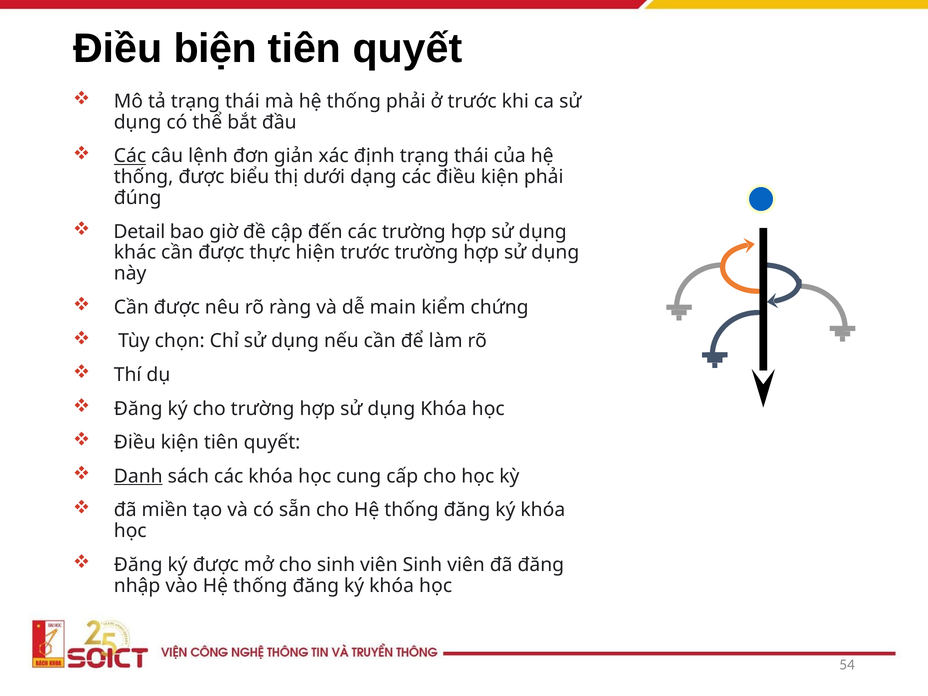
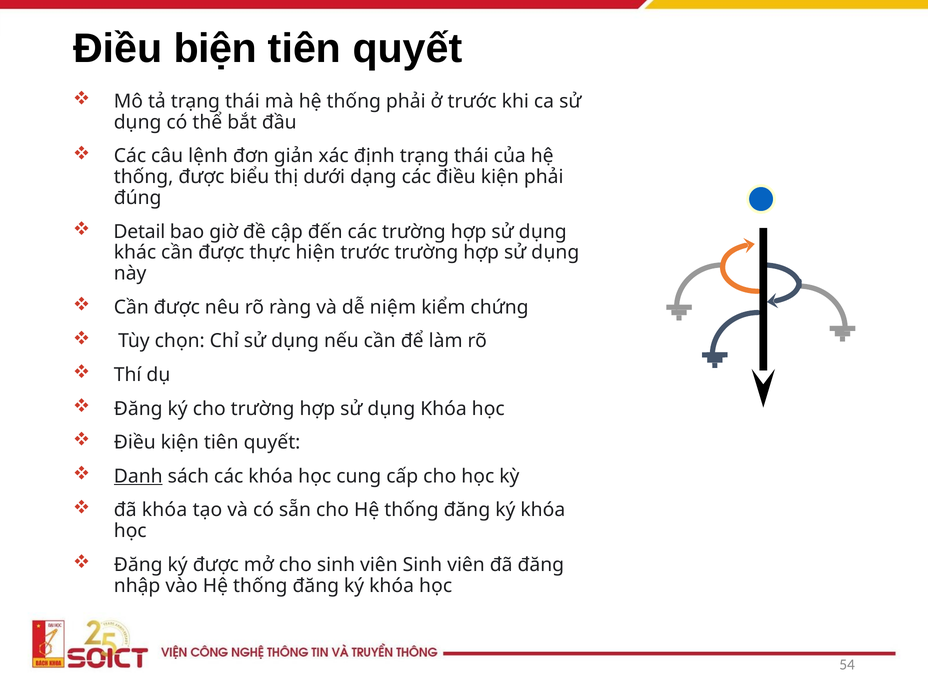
Các at (130, 156) underline: present -> none
main: main -> niệm
đã miền: miền -> khóa
